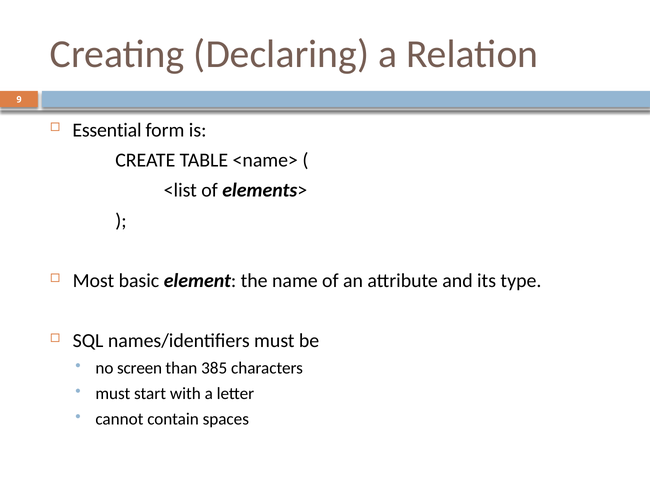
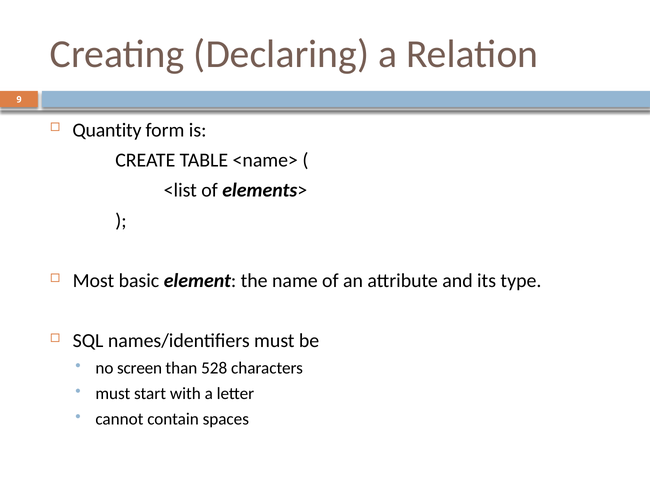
Essential: Essential -> Quantity
385: 385 -> 528
